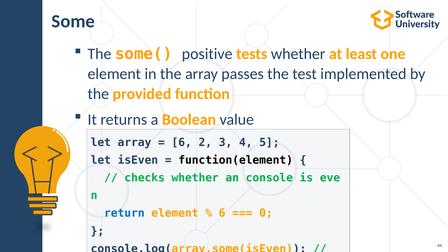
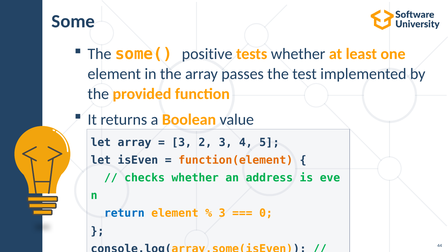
6 at (182, 142): 6 -> 3
function(element colour: black -> orange
console: console -> address
6 at (222, 213): 6 -> 3
